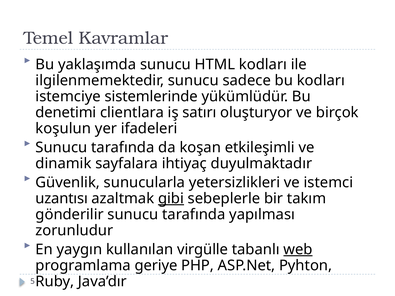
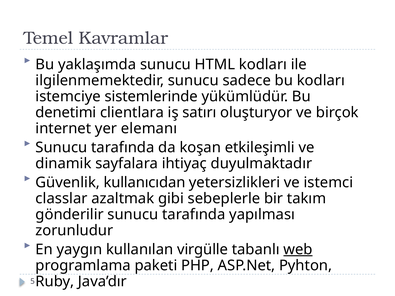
koşulun: koşulun -> internet
ifadeleri: ifadeleri -> elemanı
sunucularla: sunucularla -> kullanıcıdan
uzantısı: uzantısı -> classlar
gibi underline: present -> none
geriye: geriye -> paketi
